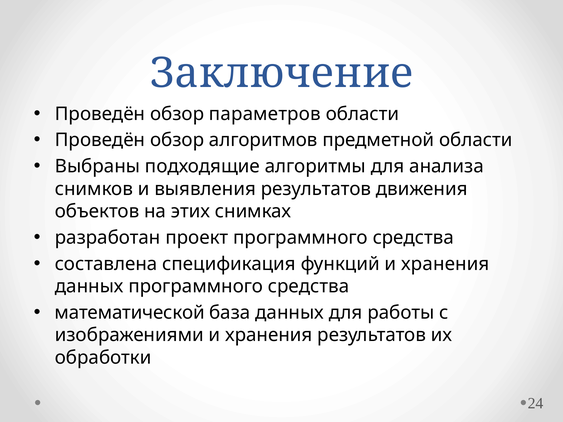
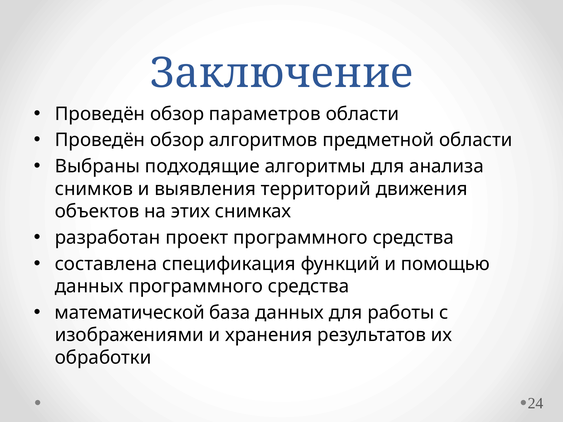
выявления результатов: результатов -> территорий
функций и хранения: хранения -> помощью
